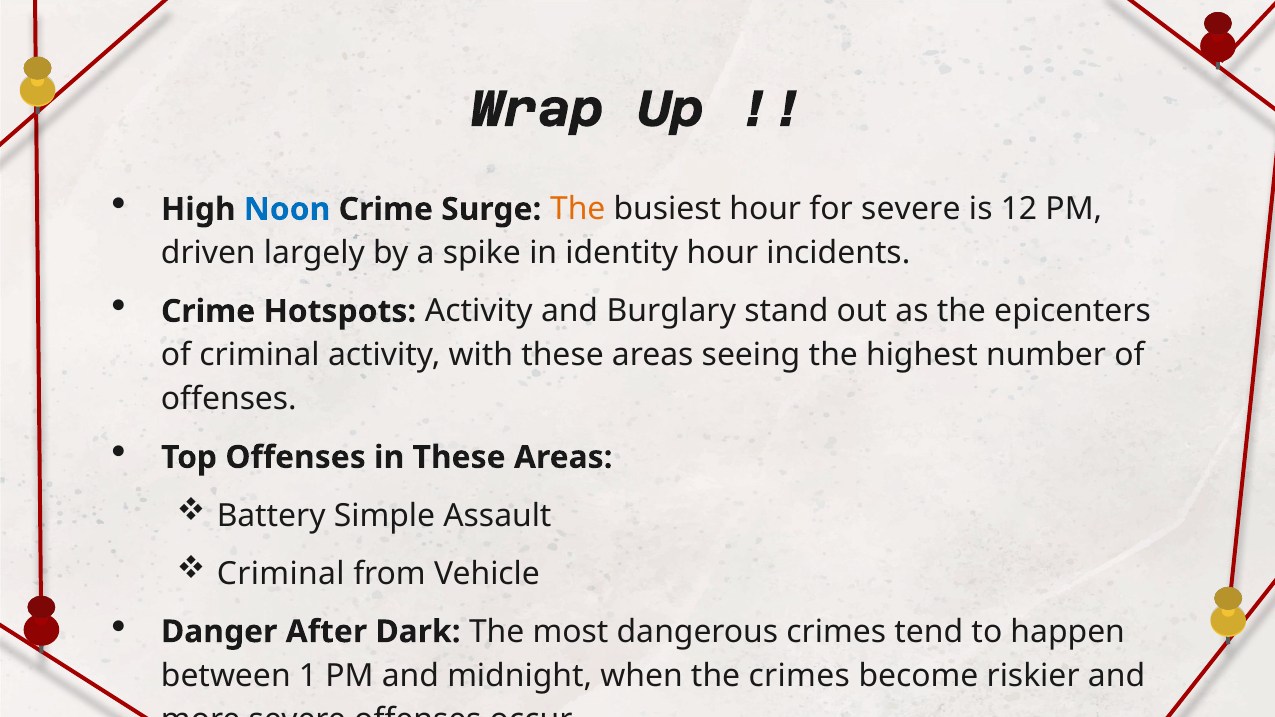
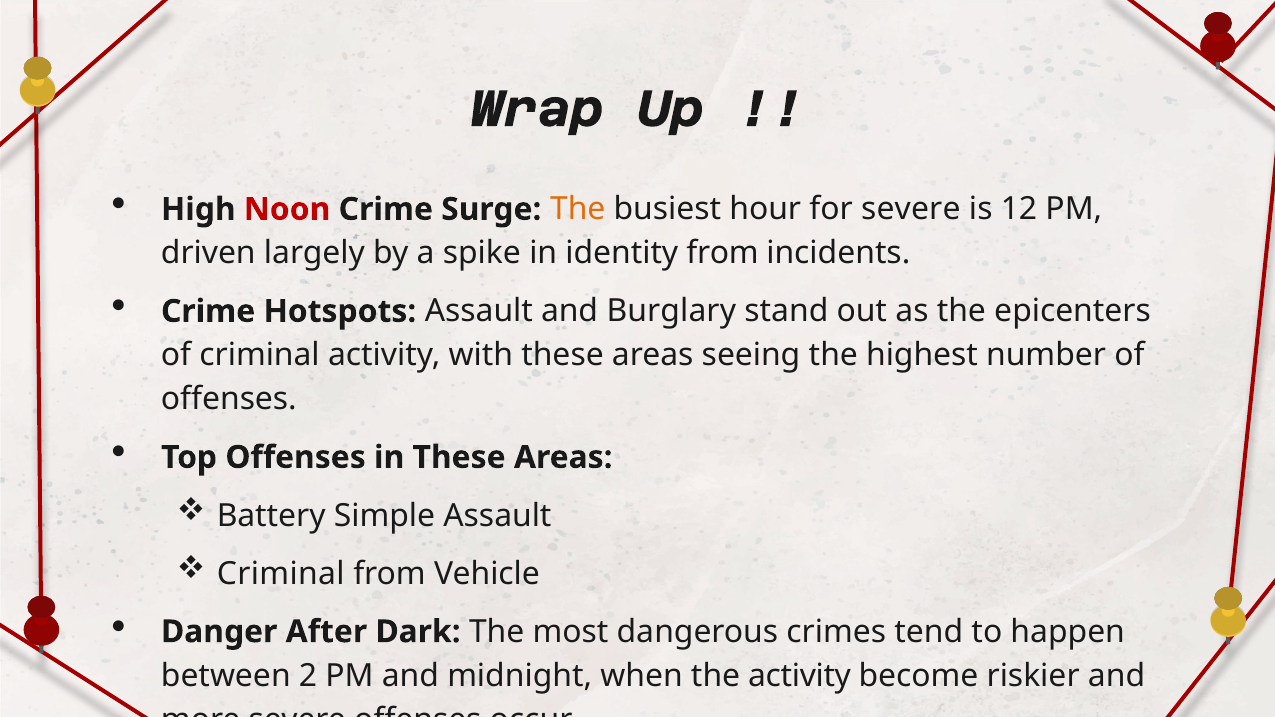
Noon colour: blue -> red
identity hour: hour -> from
Hotspots Activity: Activity -> Assault
1: 1 -> 2
the crimes: crimes -> activity
